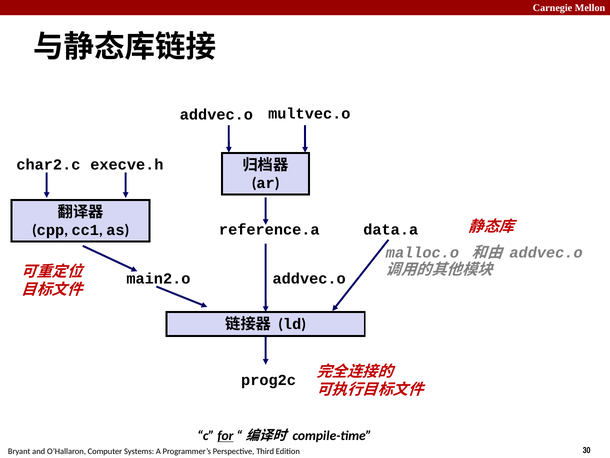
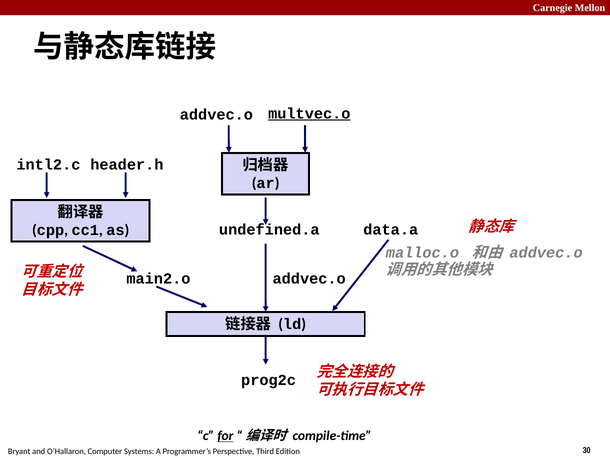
multvec.o underline: none -> present
char2.c: char2.c -> intl2.c
execve.h: execve.h -> header.h
reference.a: reference.a -> undefined.a
